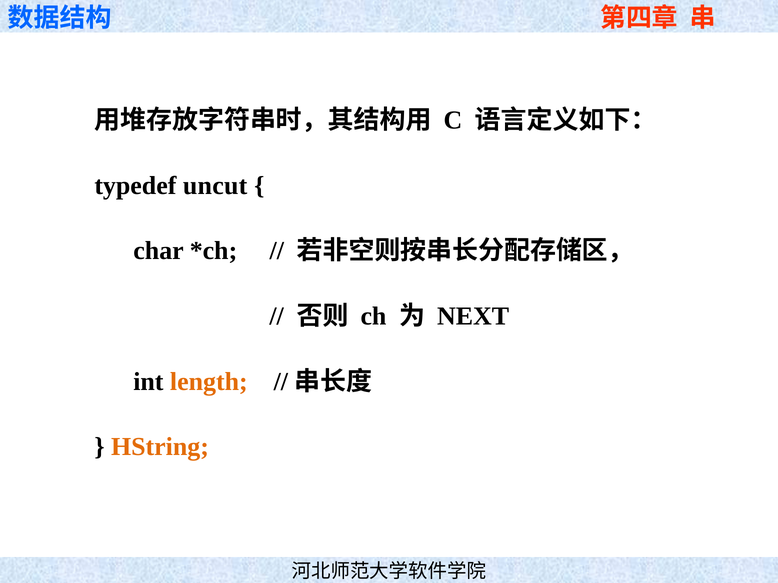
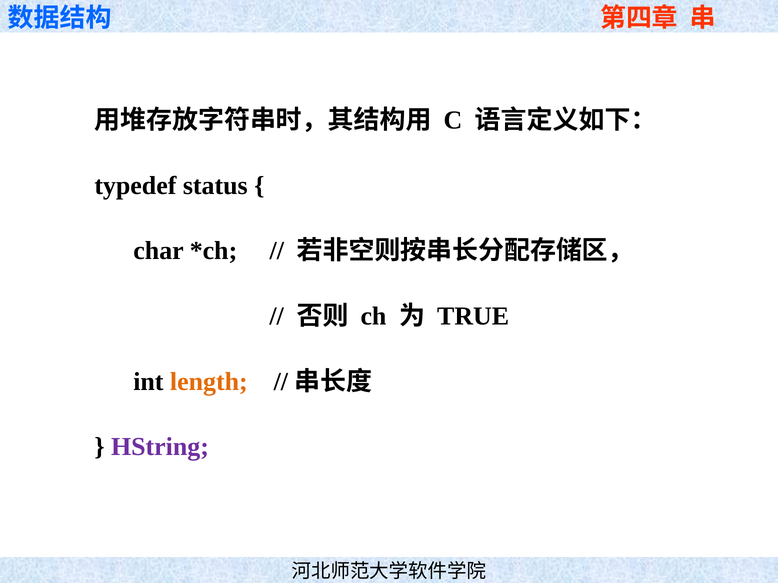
uncut: uncut -> status
NEXT: NEXT -> TRUE
HString colour: orange -> purple
